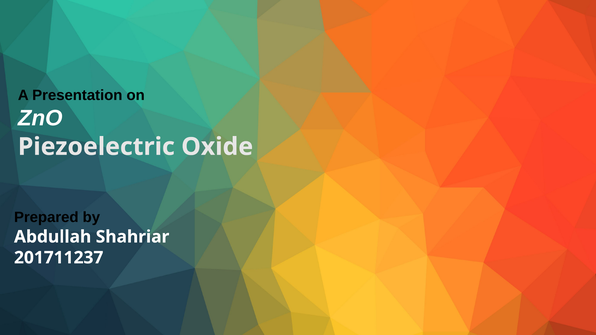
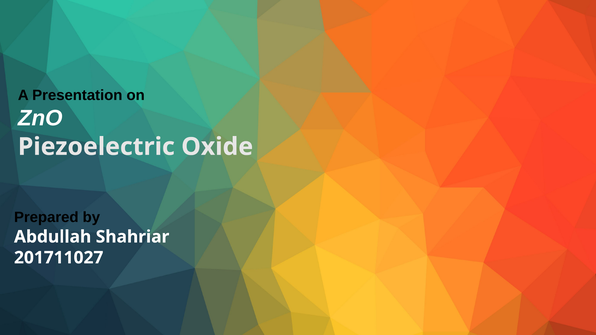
201711237: 201711237 -> 201711027
